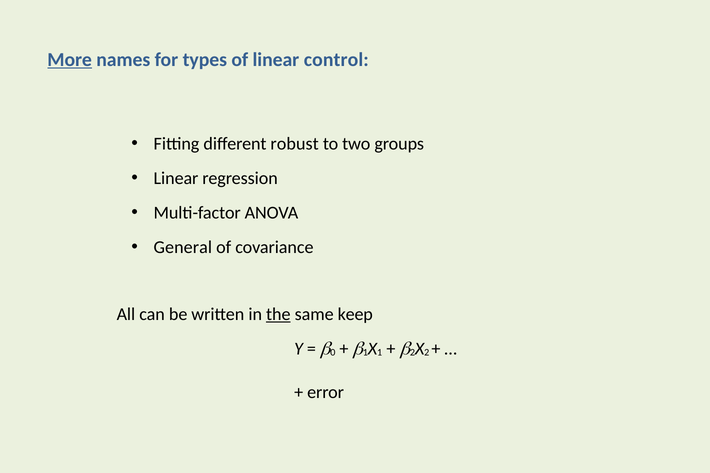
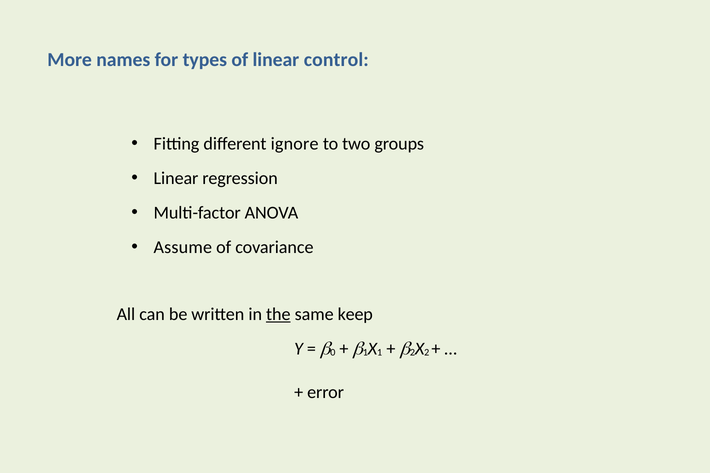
More underline: present -> none
robust: robust -> ignore
General: General -> Assume
